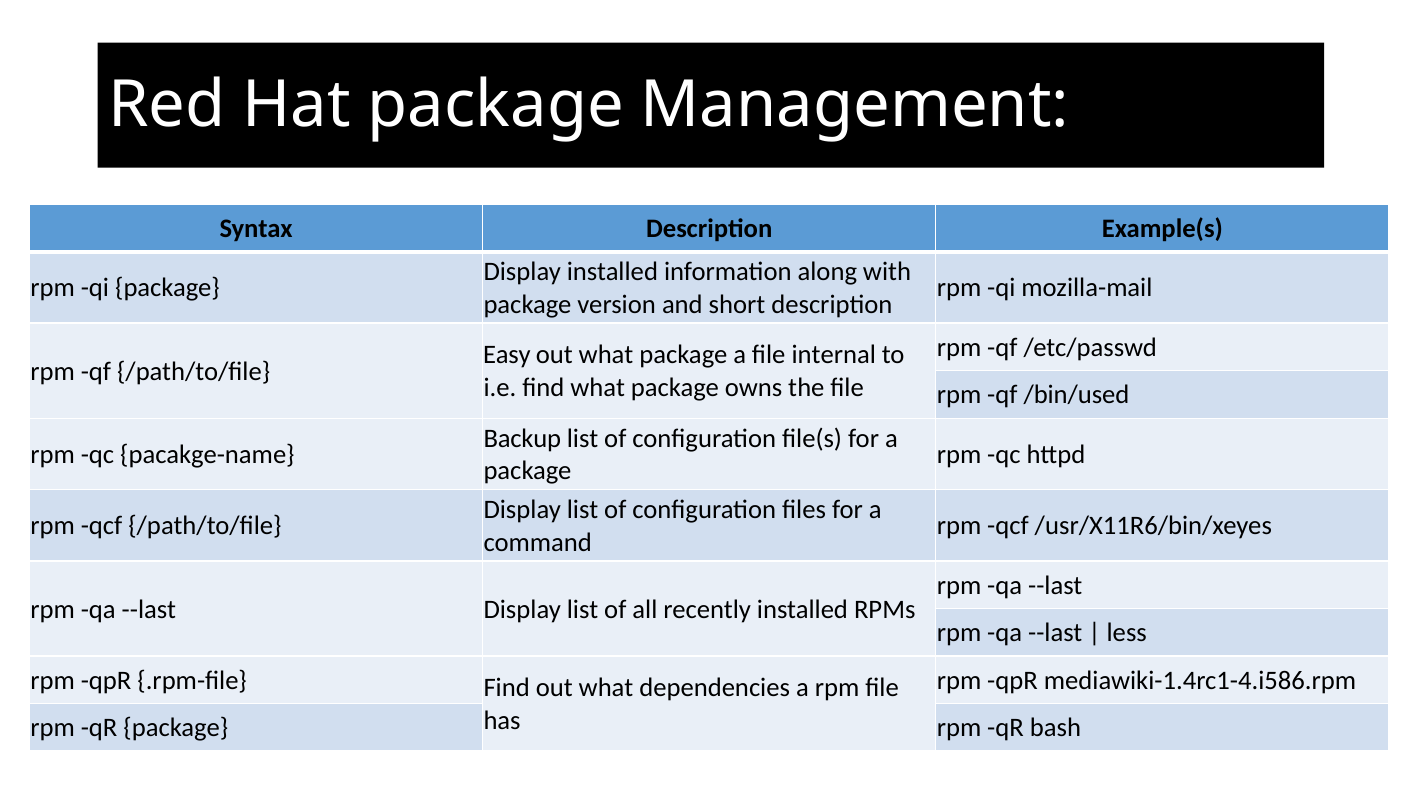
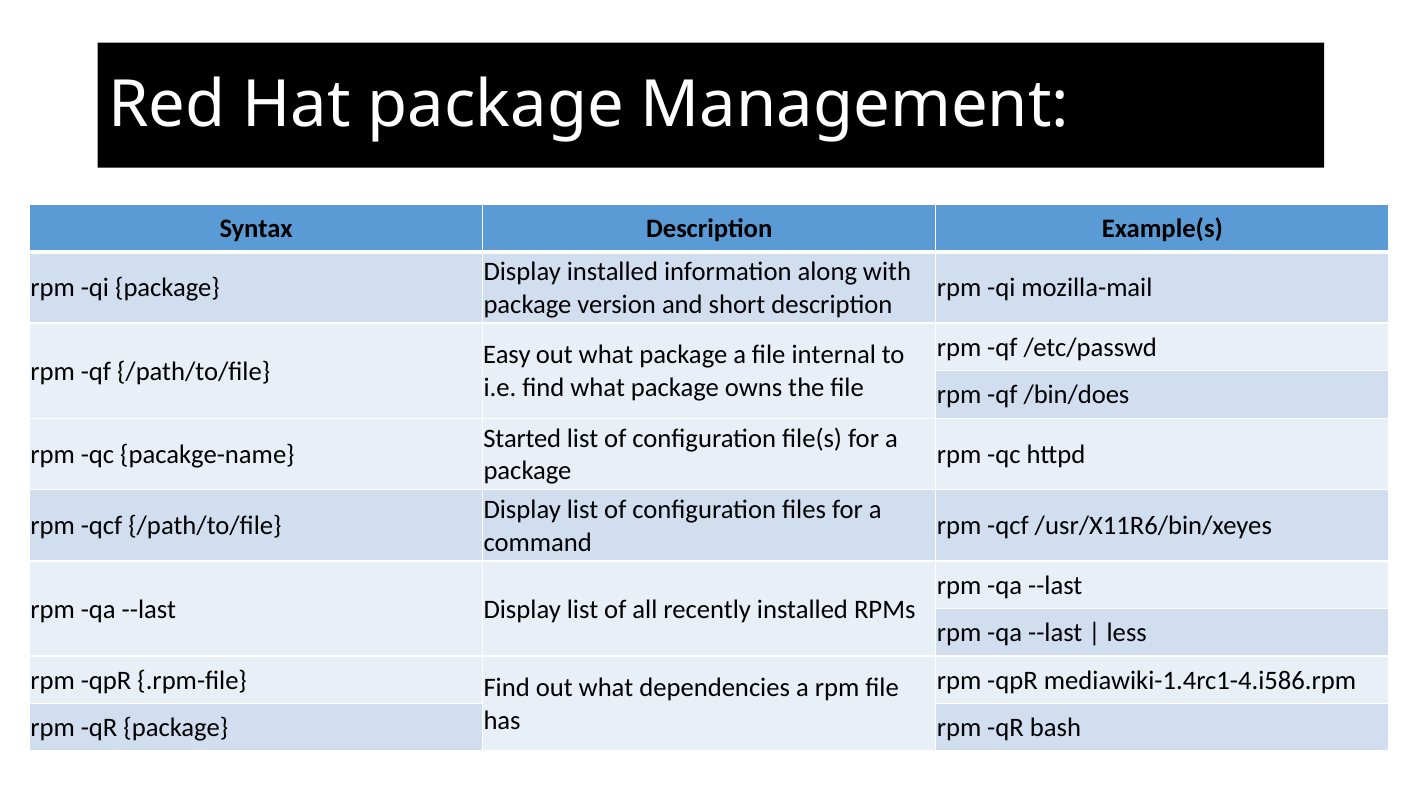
/bin/used: /bin/used -> /bin/does
Backup: Backup -> Started
